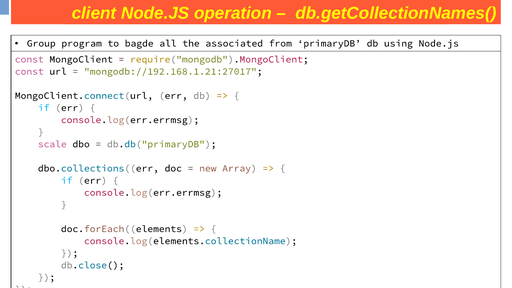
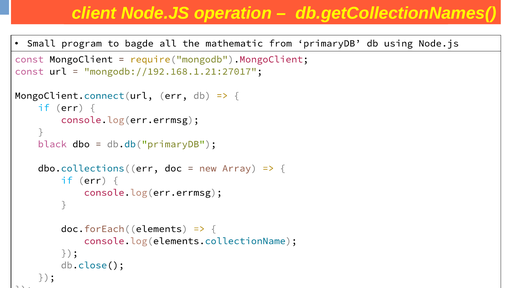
Group: Group -> Small
associated: associated -> mathematic
scale: scale -> black
